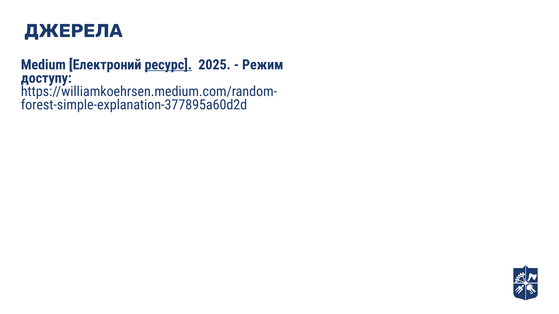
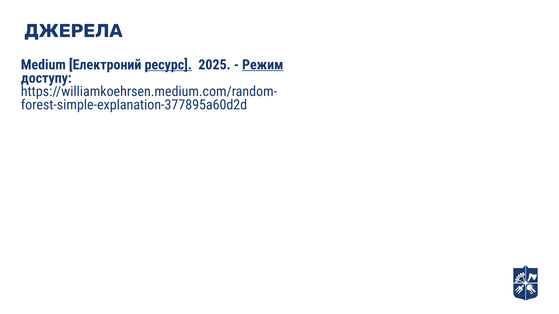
Режим underline: none -> present
